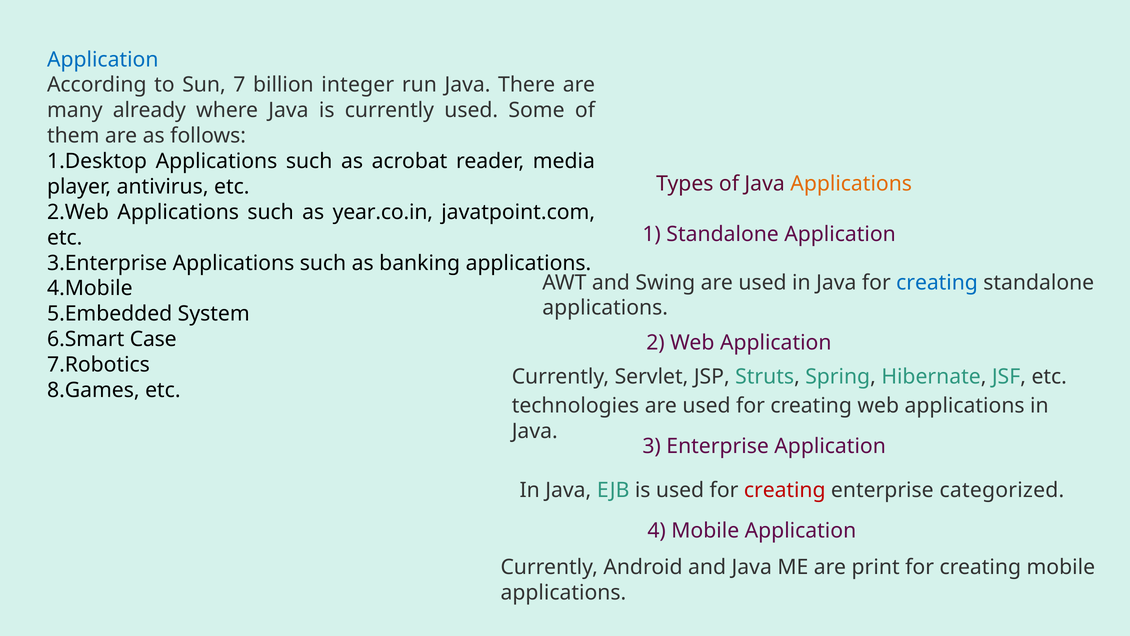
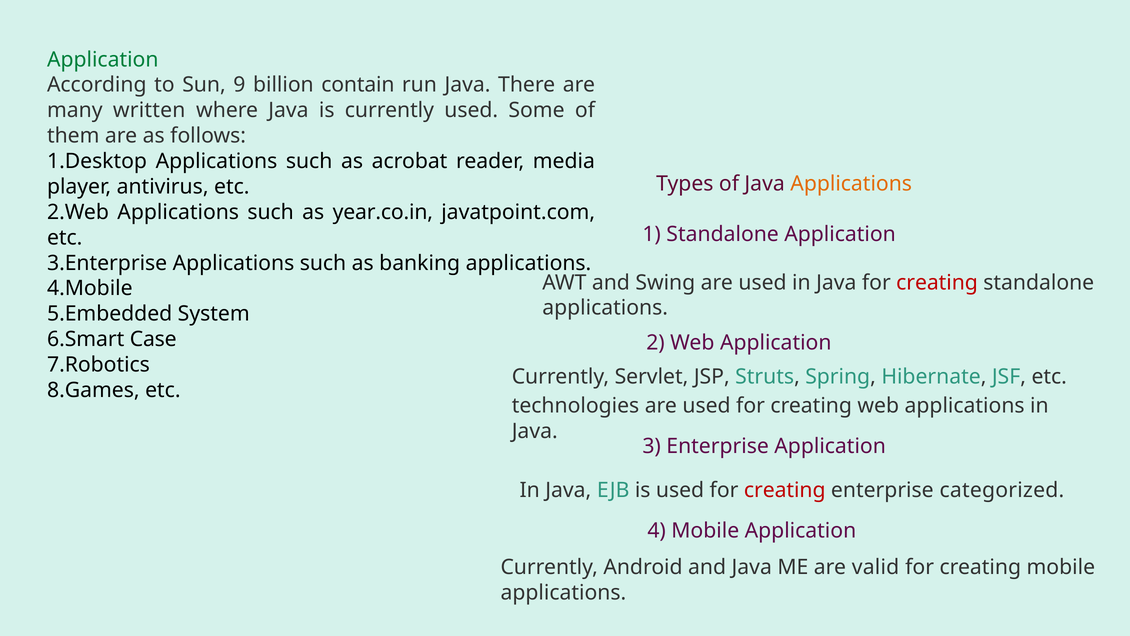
Application at (103, 59) colour: blue -> green
7: 7 -> 9
integer: integer -> contain
already: already -> written
creating at (937, 282) colour: blue -> red
print: print -> valid
